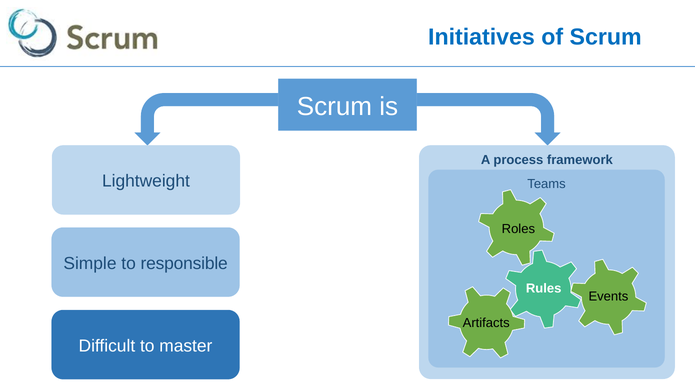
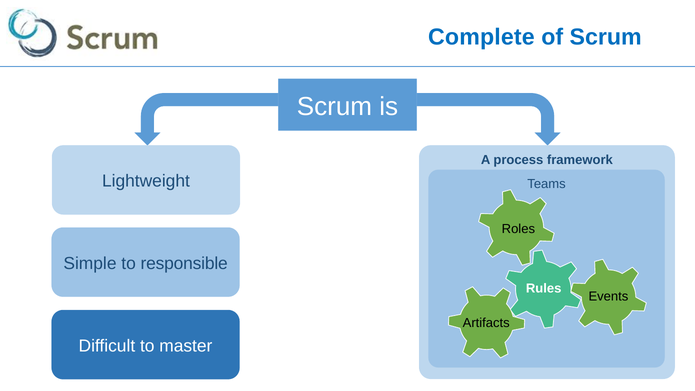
Initiatives: Initiatives -> Complete
